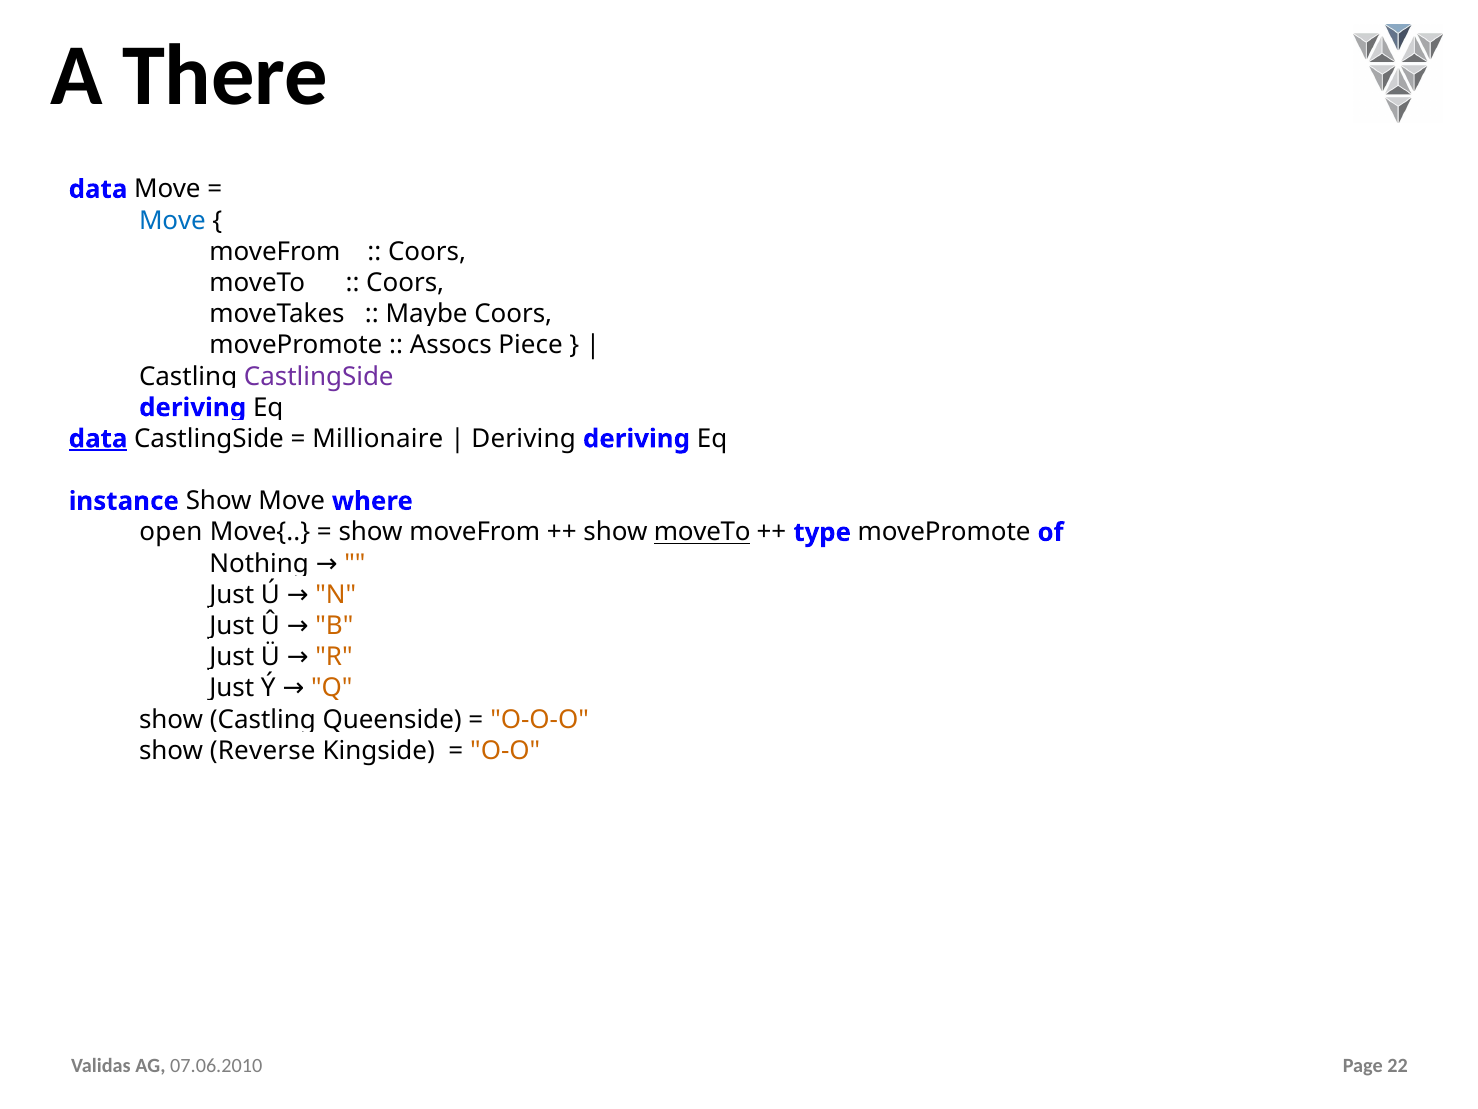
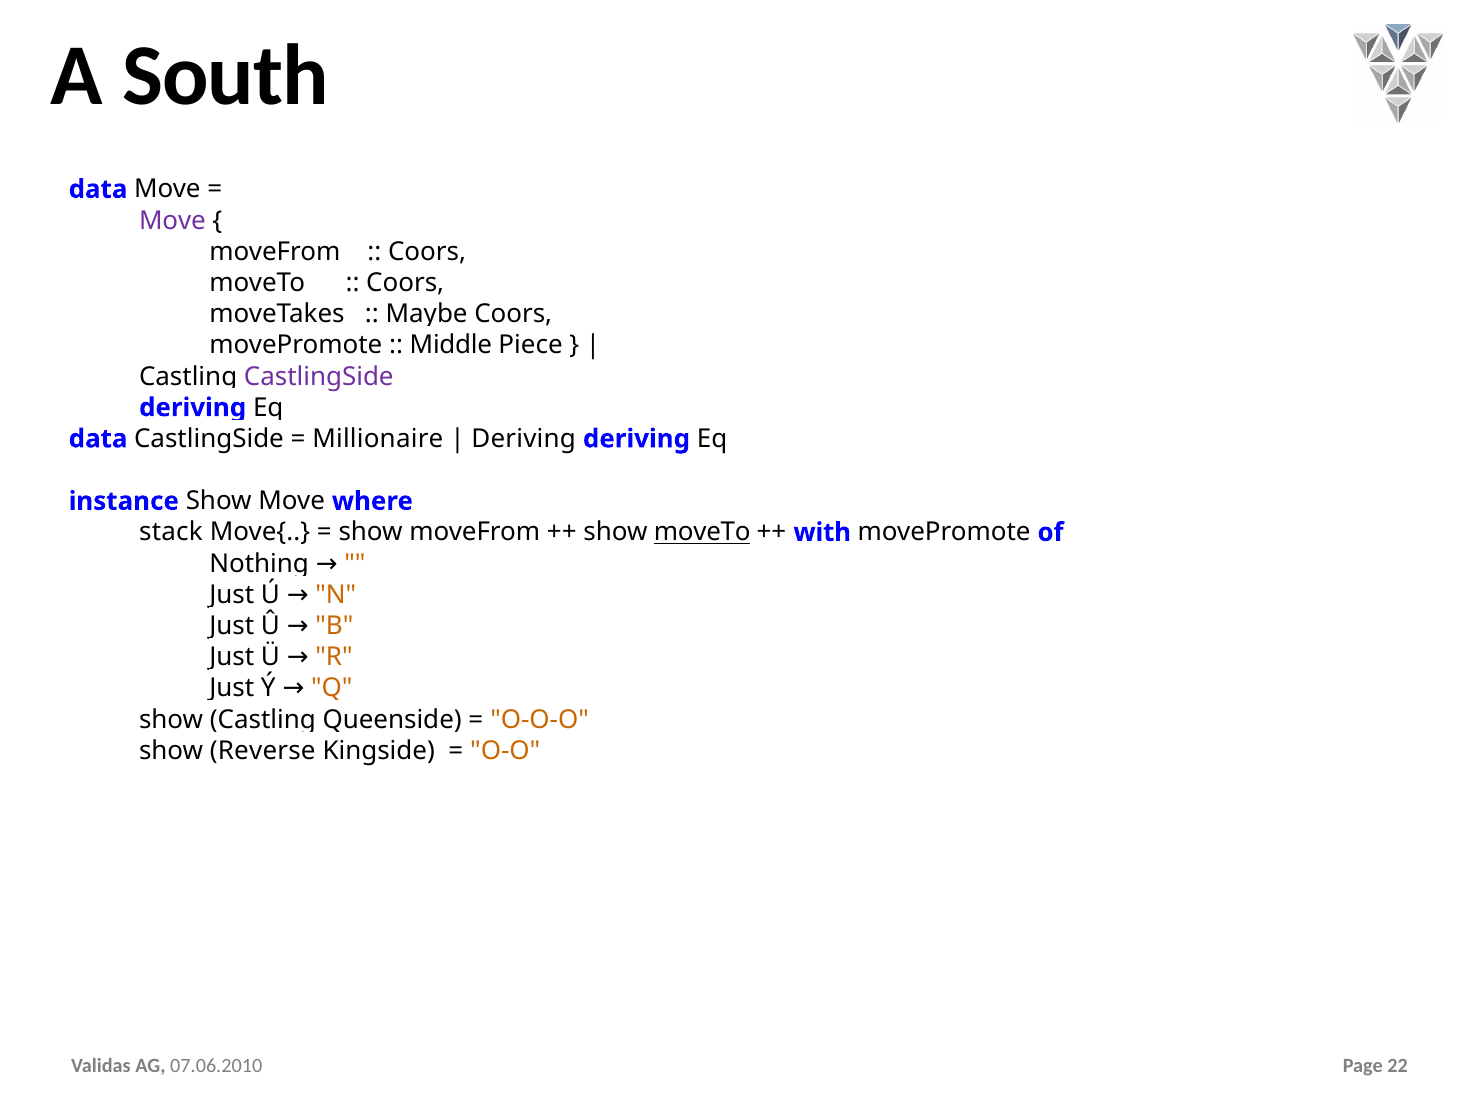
There: There -> South
Move at (172, 220) colour: blue -> purple
Assocs: Assocs -> Middle
data at (98, 439) underline: present -> none
open: open -> stack
type: type -> with
